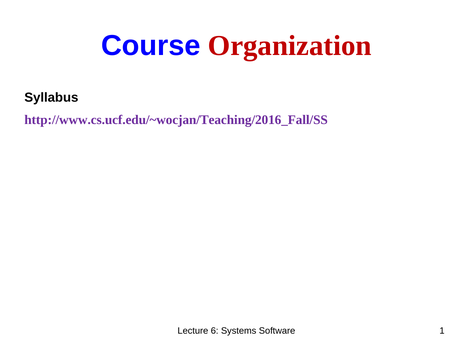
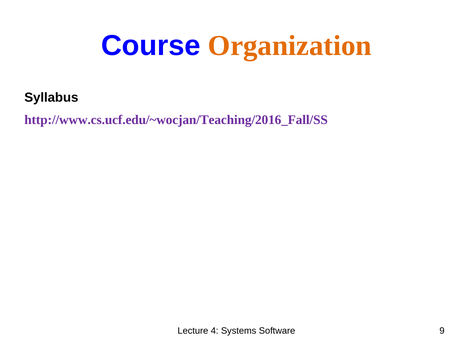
Organization colour: red -> orange
6: 6 -> 4
1: 1 -> 9
